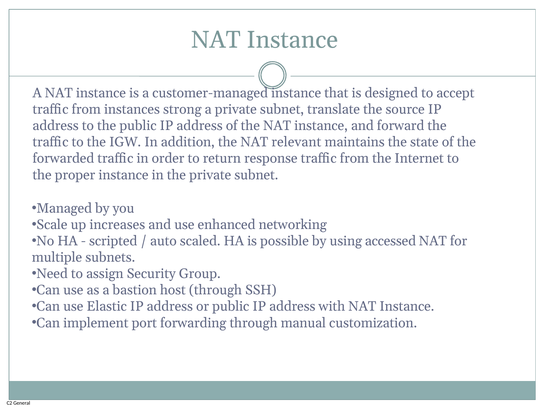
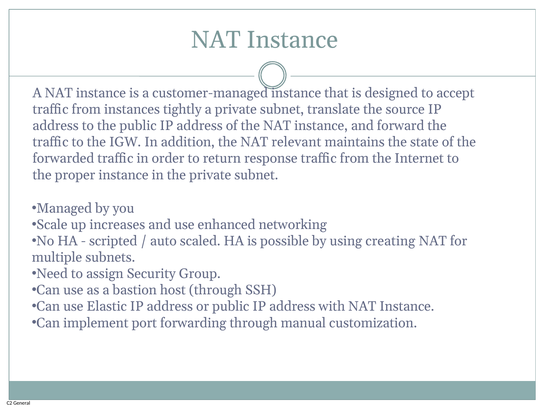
strong: strong -> tightly
accessed: accessed -> creating
